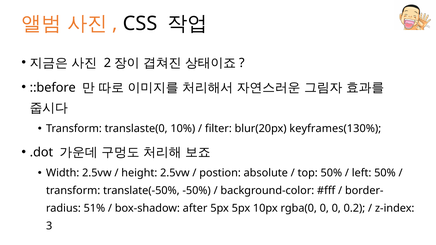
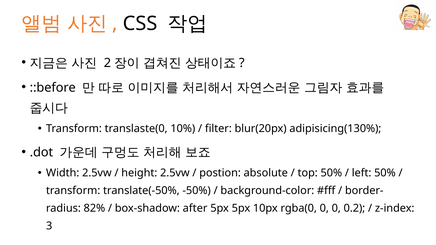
keyframes(130%: keyframes(130% -> adipisicing(130%
51%: 51% -> 82%
